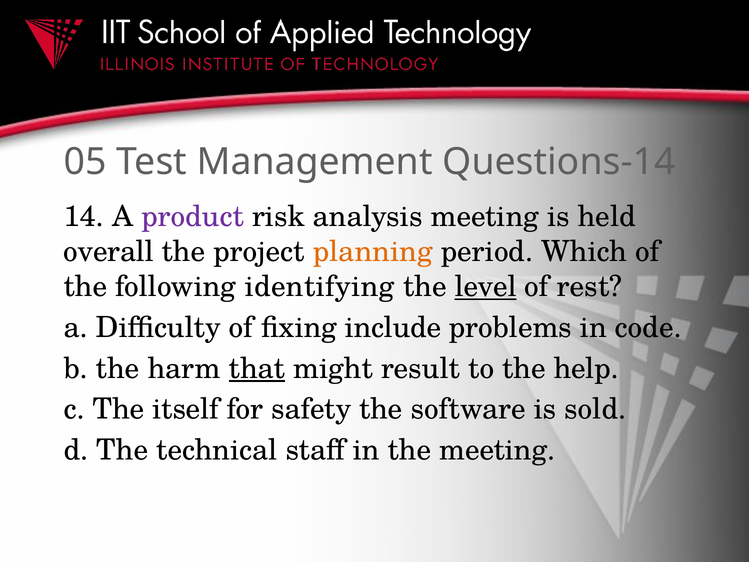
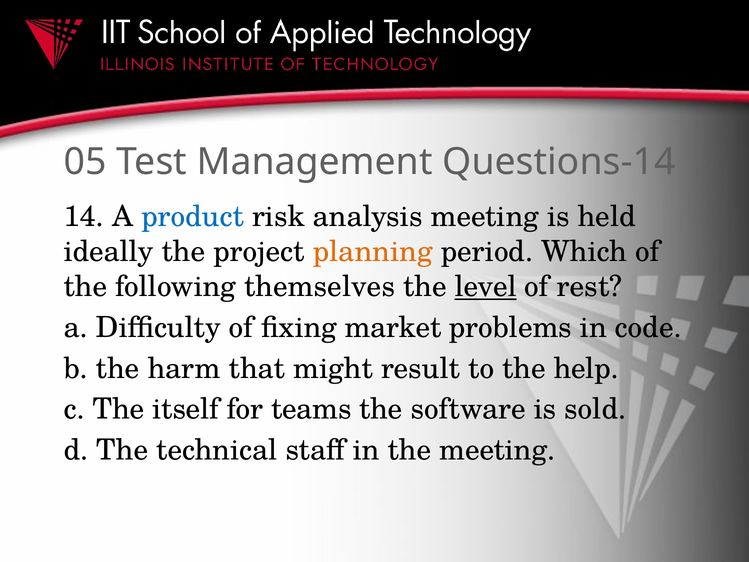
product colour: purple -> blue
overall: overall -> ideally
identifying: identifying -> themselves
include: include -> market
that underline: present -> none
safety: safety -> teams
